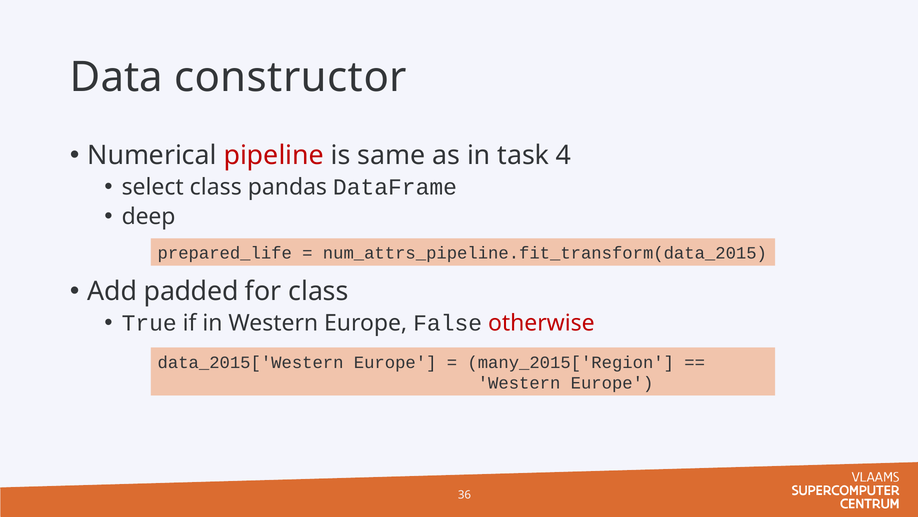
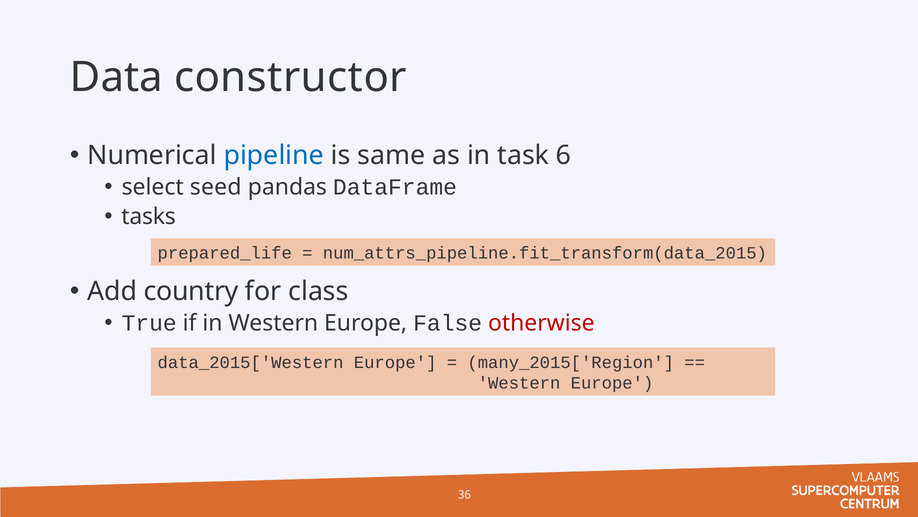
pipeline colour: red -> blue
4: 4 -> 6
select class: class -> seed
deep: deep -> tasks
padded: padded -> country
